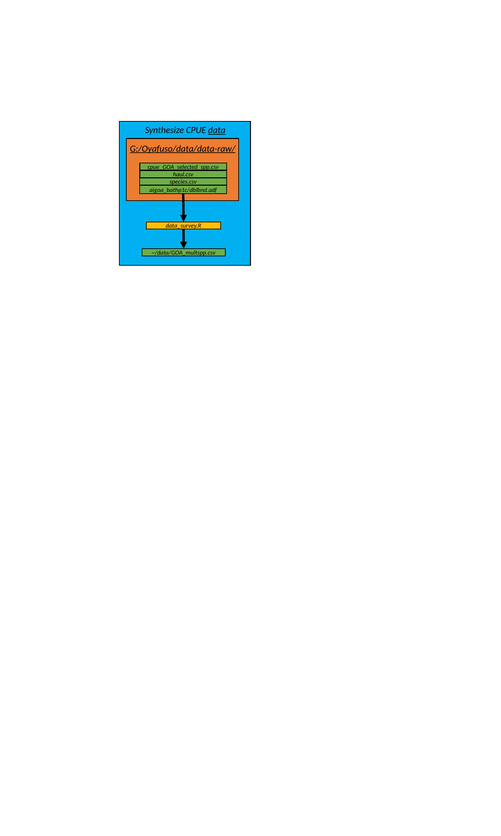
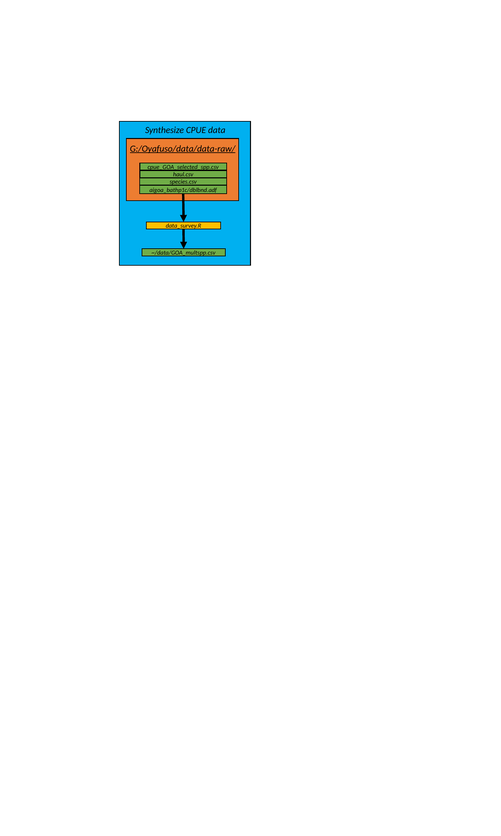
data underline: present -> none
